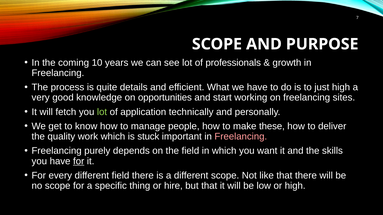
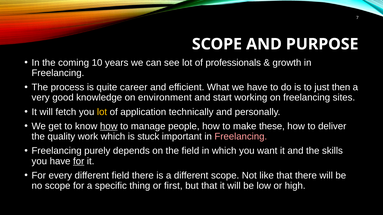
details: details -> career
just high: high -> then
opportunities: opportunities -> environment
lot at (102, 112) colour: light green -> yellow
how at (109, 126) underline: none -> present
hire: hire -> first
